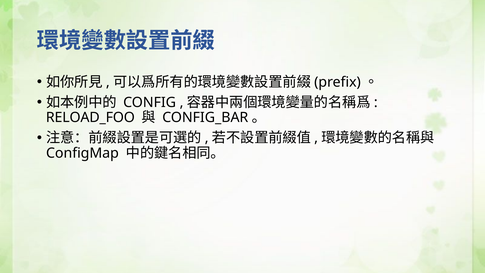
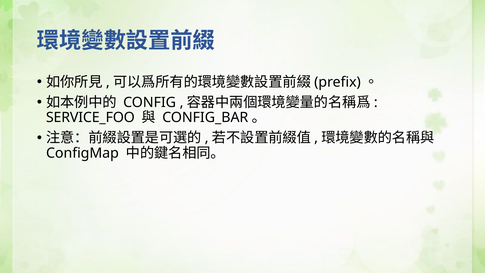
RELOAD_FOO: RELOAD_FOO -> SERVICE_FOO
